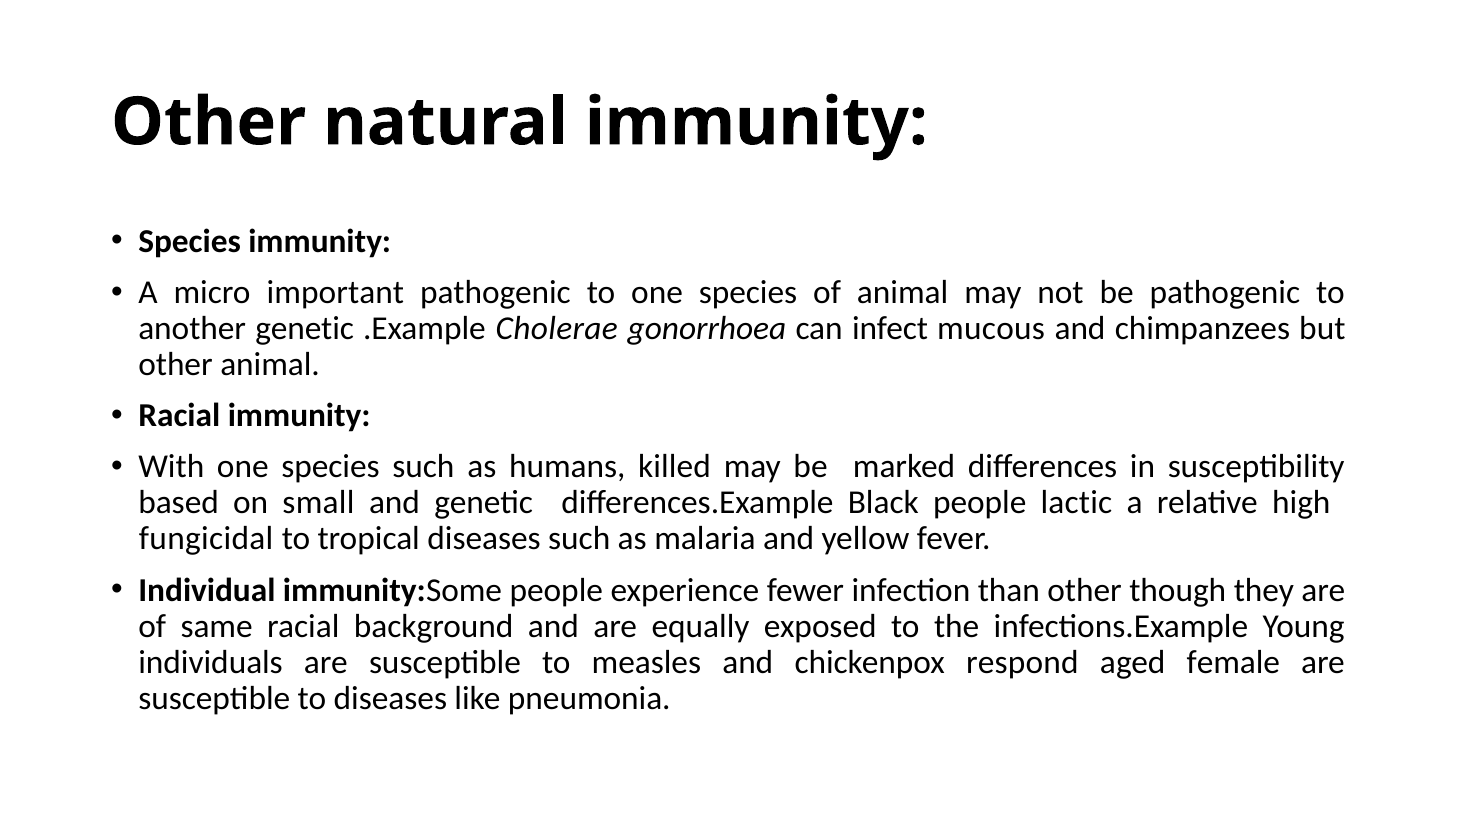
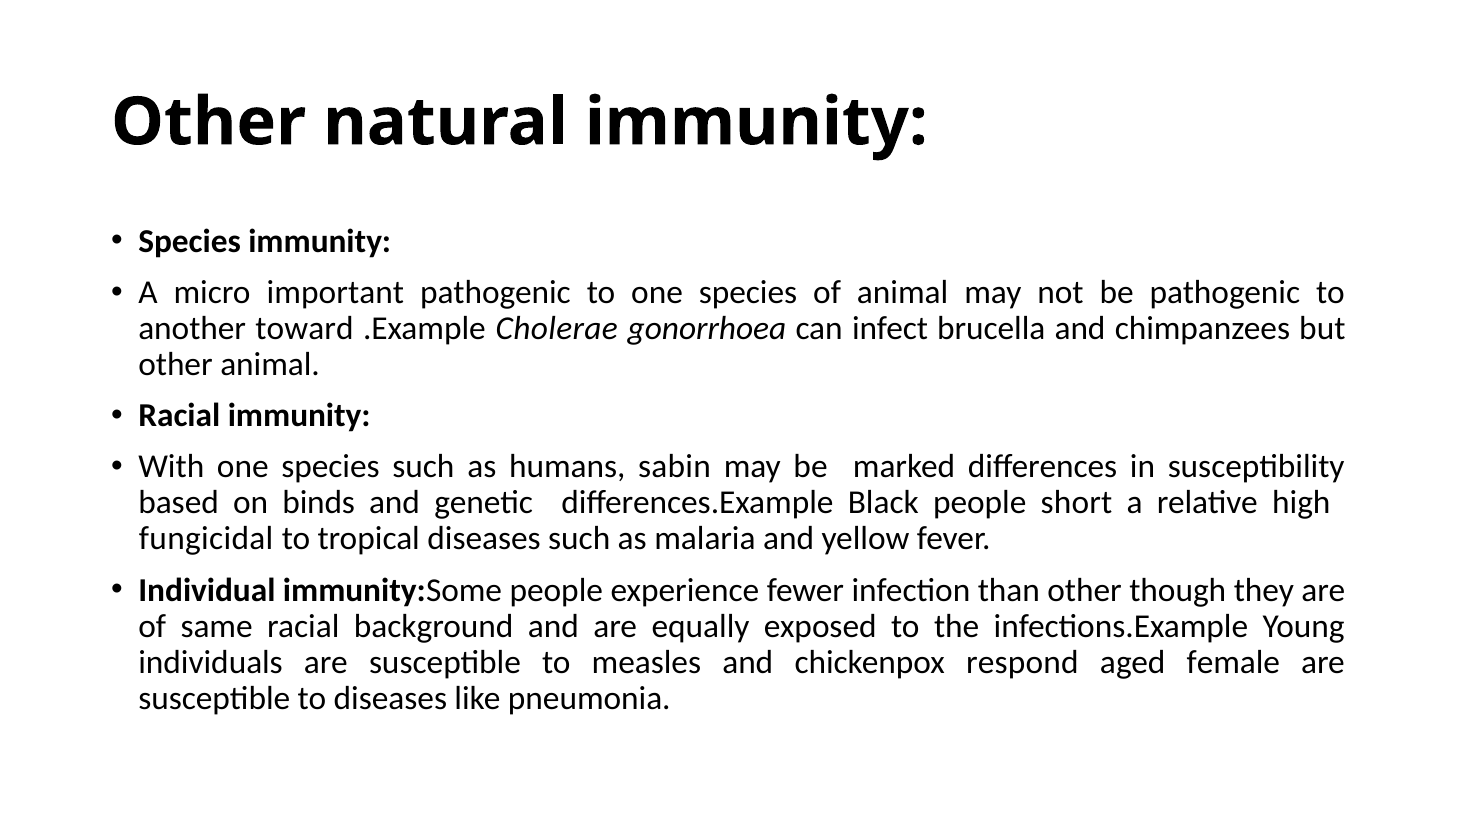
another genetic: genetic -> toward
mucous: mucous -> brucella
killed: killed -> sabin
small: small -> binds
lactic: lactic -> short
